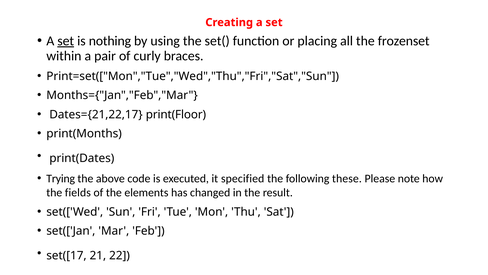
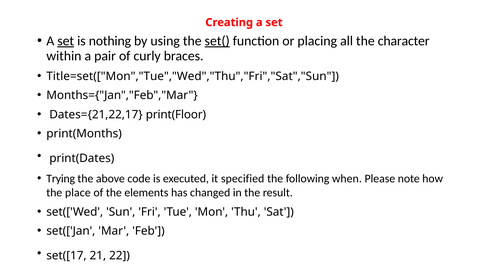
set( underline: none -> present
frozenset: frozenset -> character
Print=set(["Mon","Tue","Wed","Thu","Fri","Sat","Sun: Print=set(["Mon","Tue","Wed","Thu","Fri","Sat","Sun -> Title=set(["Mon","Tue","Wed","Thu","Fri","Sat","Sun
these: these -> when
fields: fields -> place
